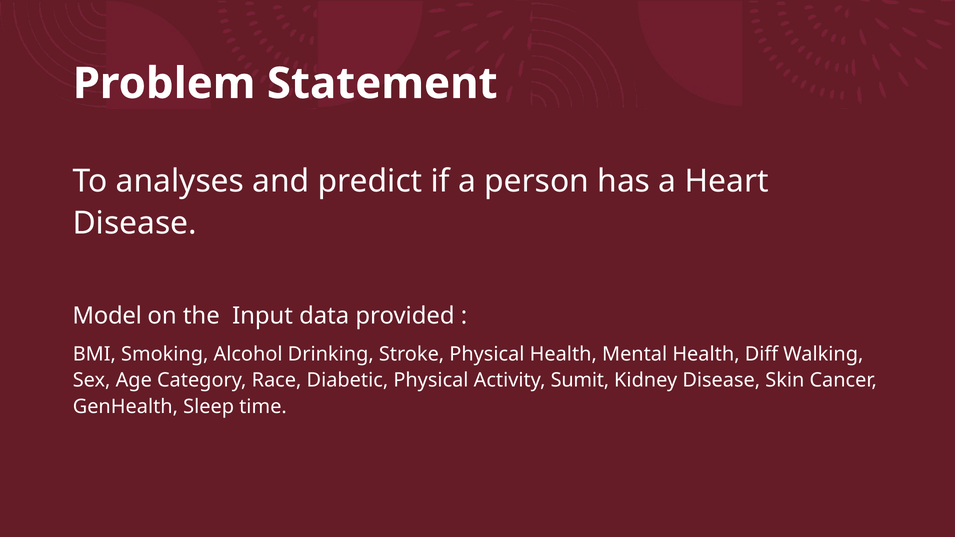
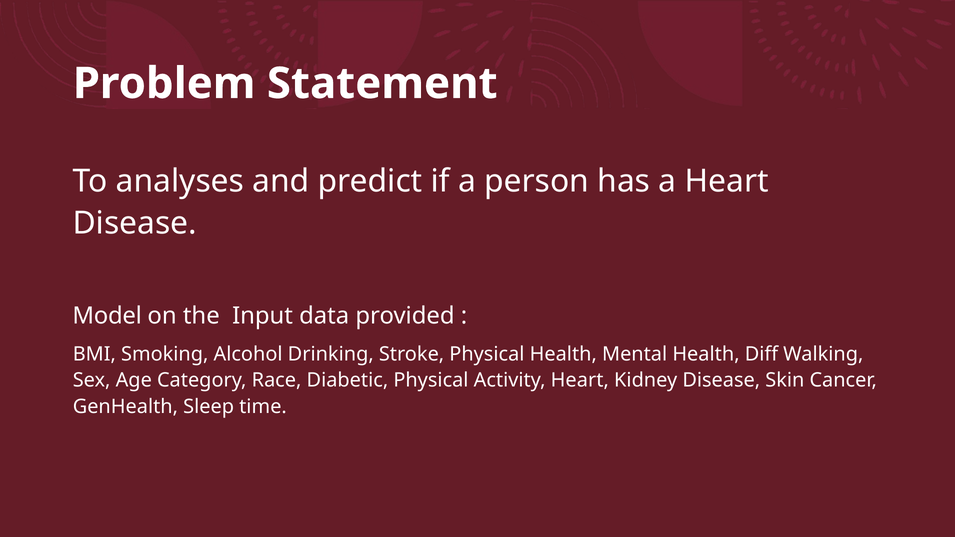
Activity Sumit: Sumit -> Heart
